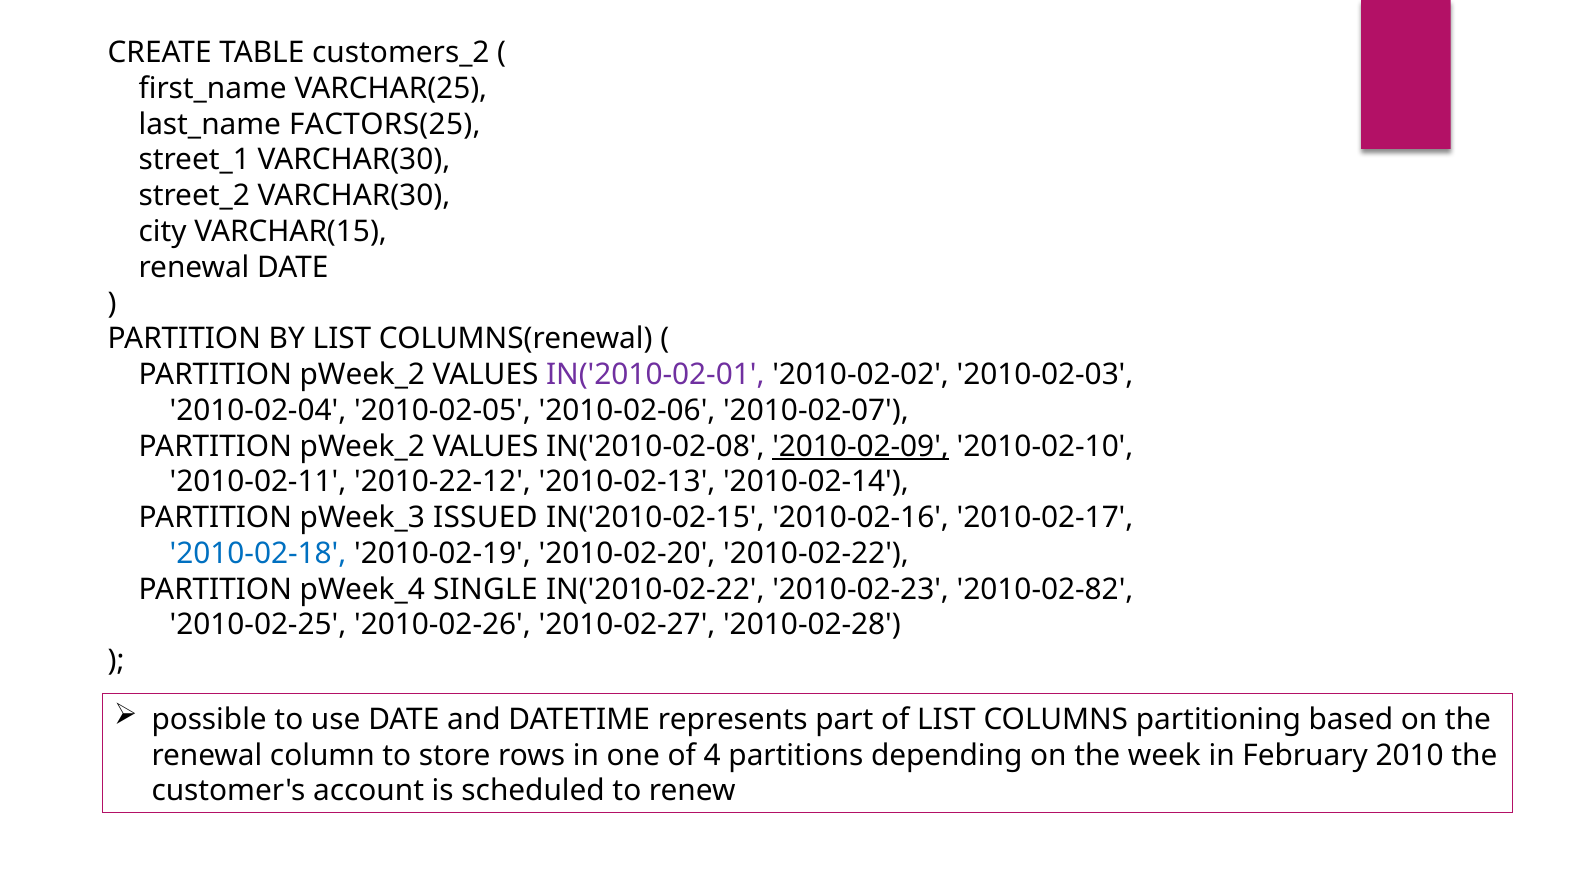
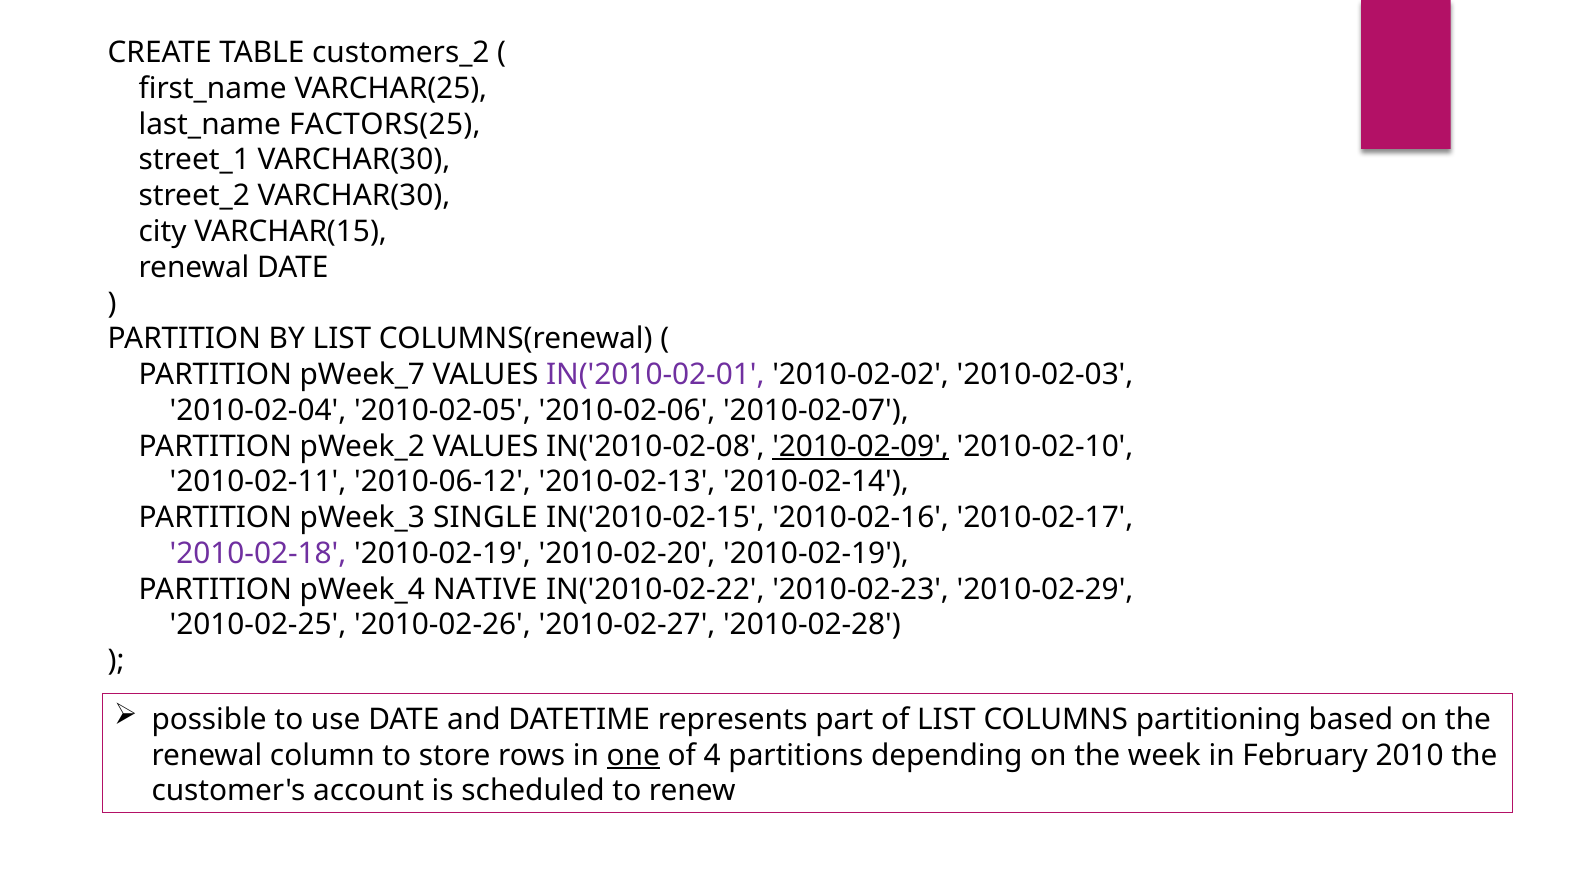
pWeek_2 at (362, 375): pWeek_2 -> pWeek_7
2010-22-12: 2010-22-12 -> 2010-06-12
ISSUED: ISSUED -> SINGLE
2010-02-18 colour: blue -> purple
2010-02-20 2010-02-22: 2010-02-22 -> 2010-02-19
SINGLE: SINGLE -> NATIVE
2010-02-82: 2010-02-82 -> 2010-02-29
one underline: none -> present
